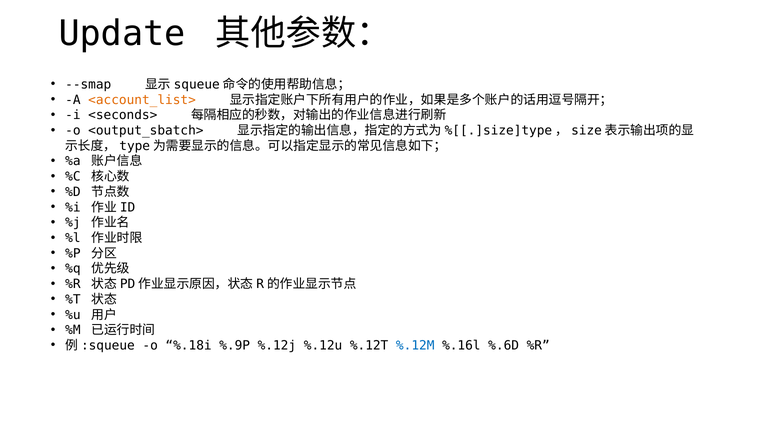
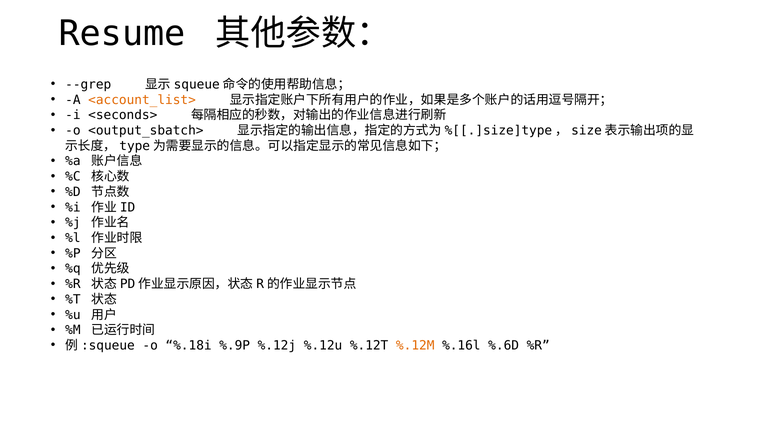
Update: Update -> Resume
--smap: --smap -> --grep
%.12M colour: blue -> orange
